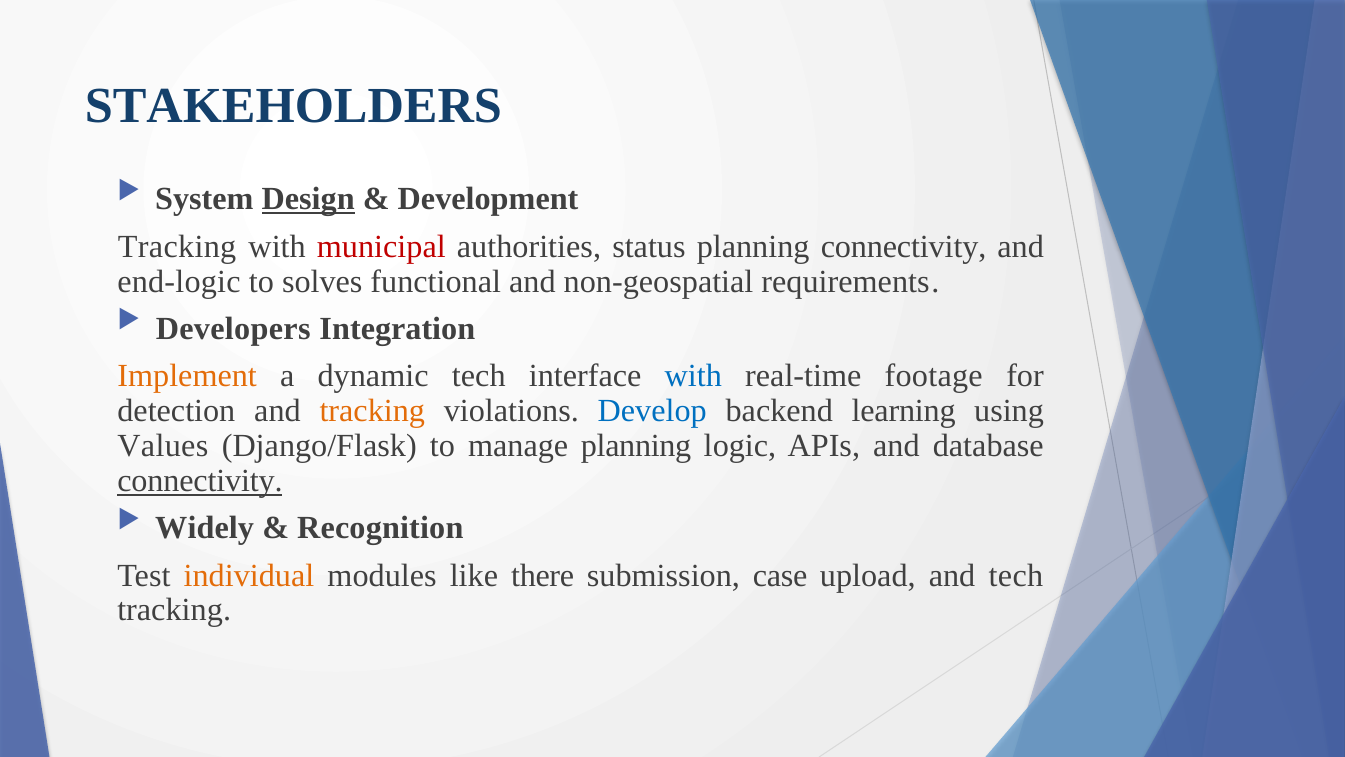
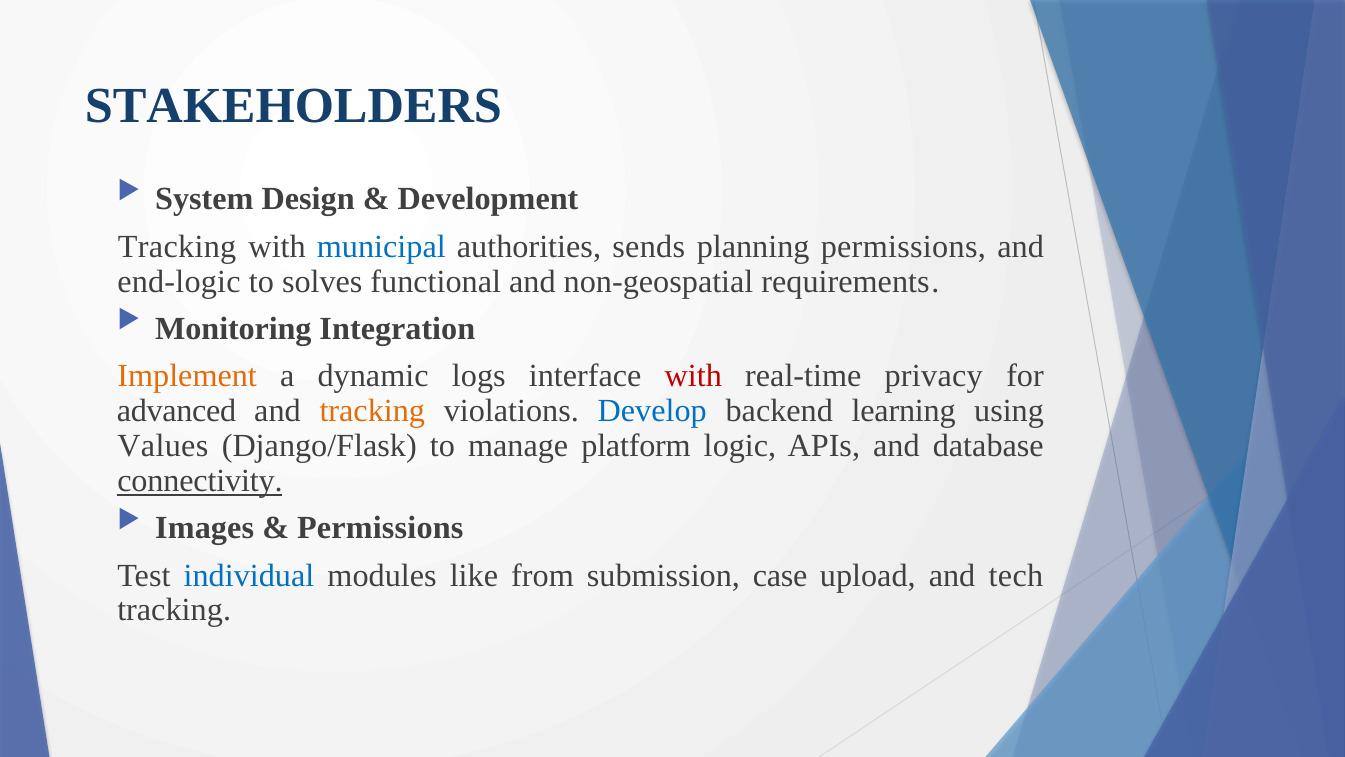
Design underline: present -> none
municipal colour: red -> blue
status: status -> sends
planning connectivity: connectivity -> permissions
Developers: Developers -> Monitoring
dynamic tech: tech -> logs
with at (693, 376) colour: blue -> red
footage: footage -> privacy
detection: detection -> advanced
manage planning: planning -> platform
Widely: Widely -> Images
Recognition at (380, 528): Recognition -> Permissions
individual colour: orange -> blue
there: there -> from
